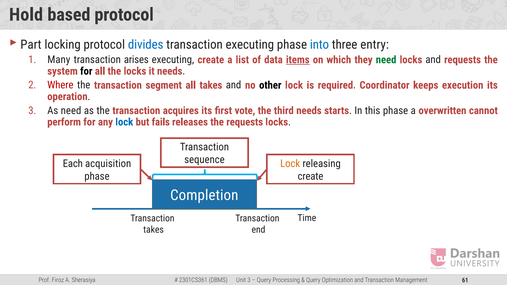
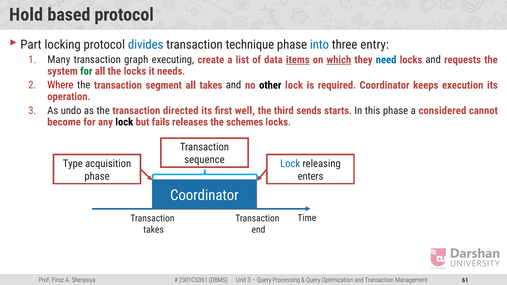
transaction executing: executing -> technique
arises: arises -> graph
which underline: none -> present
need at (386, 60) colour: green -> blue
for at (86, 71) colour: black -> green
As need: need -> undo
acquires: acquires -> directed
vote: vote -> well
third needs: needs -> sends
overwritten: overwritten -> considered
perform: perform -> become
lock at (124, 122) colour: blue -> black
the requests: requests -> schemes
Each: Each -> Type
Lock at (290, 164) colour: orange -> blue
create at (311, 176): create -> enters
Completion at (204, 196): Completion -> Coordinator
